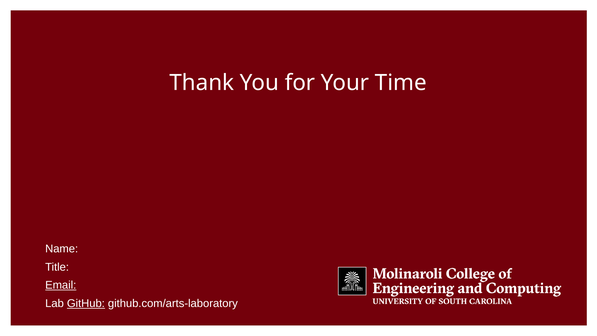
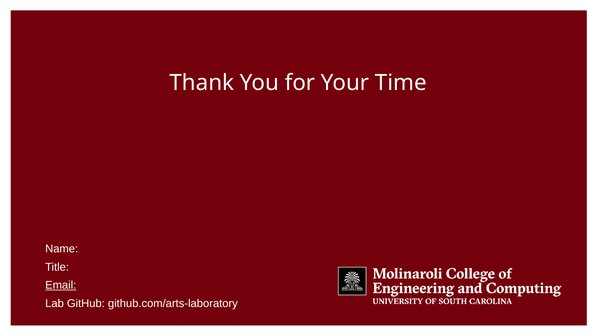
GitHub underline: present -> none
